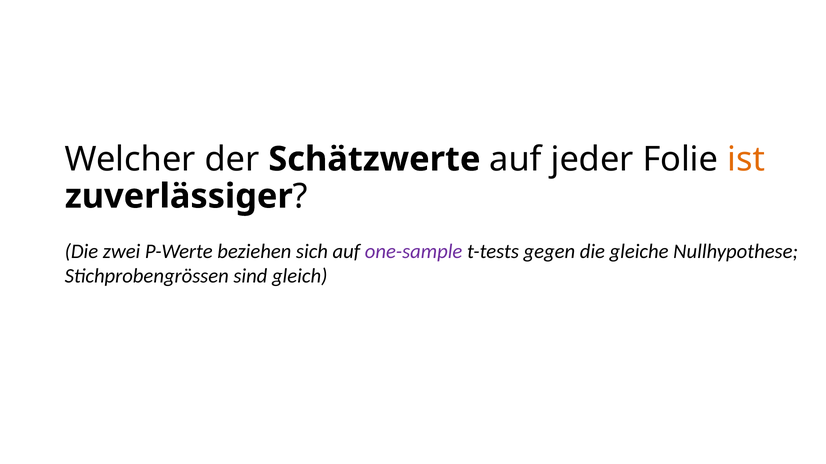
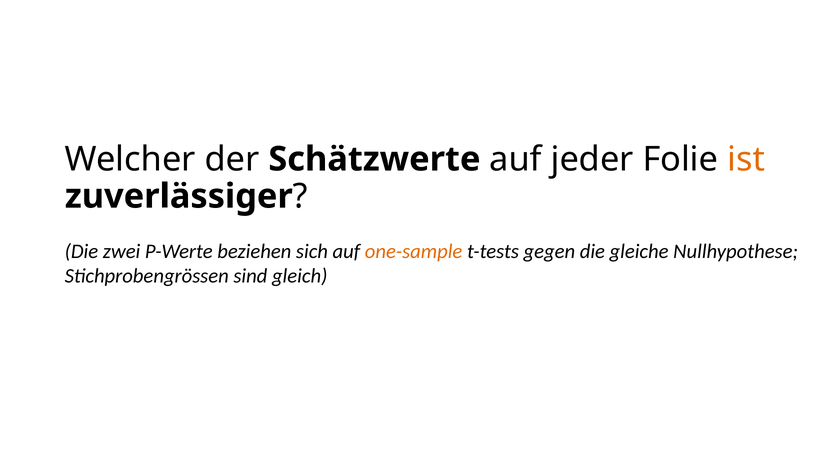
one-sample colour: purple -> orange
